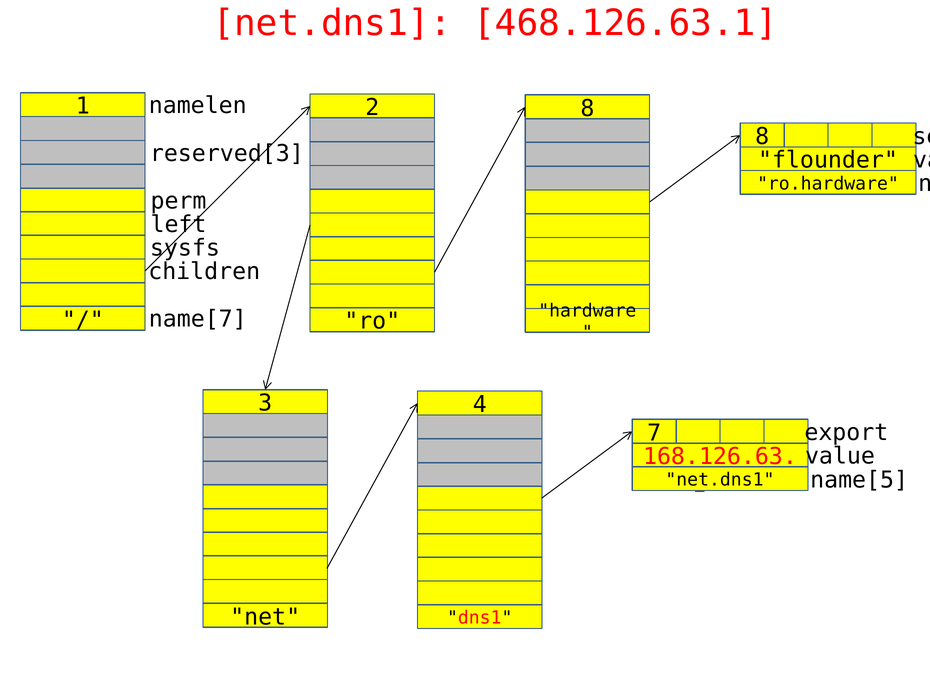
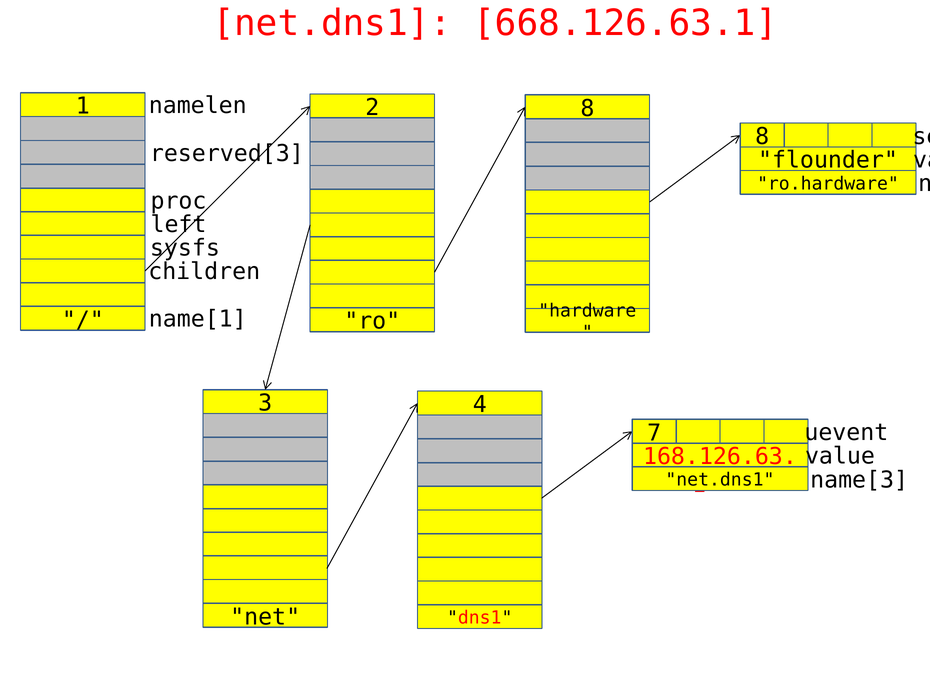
468.126.63.1: 468.126.63.1 -> 668.126.63.1
perm: perm -> proc
name[7: name[7 -> name[1
export: export -> uevent
name[5: name[5 -> name[3
